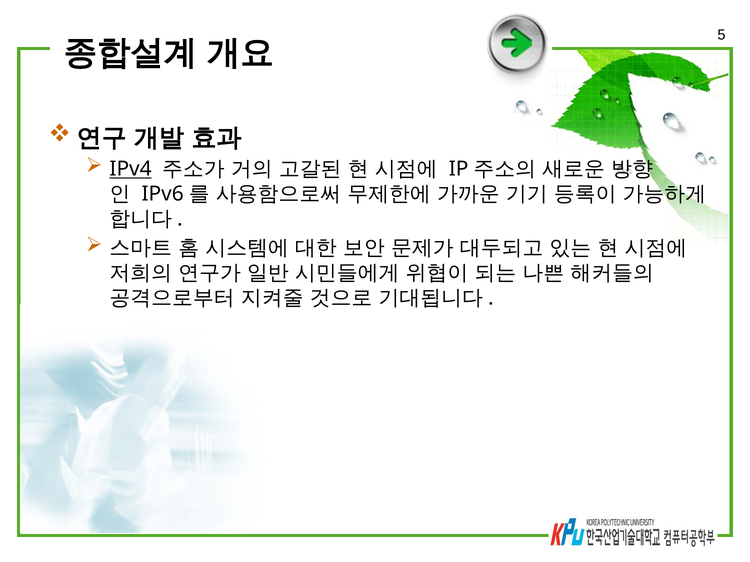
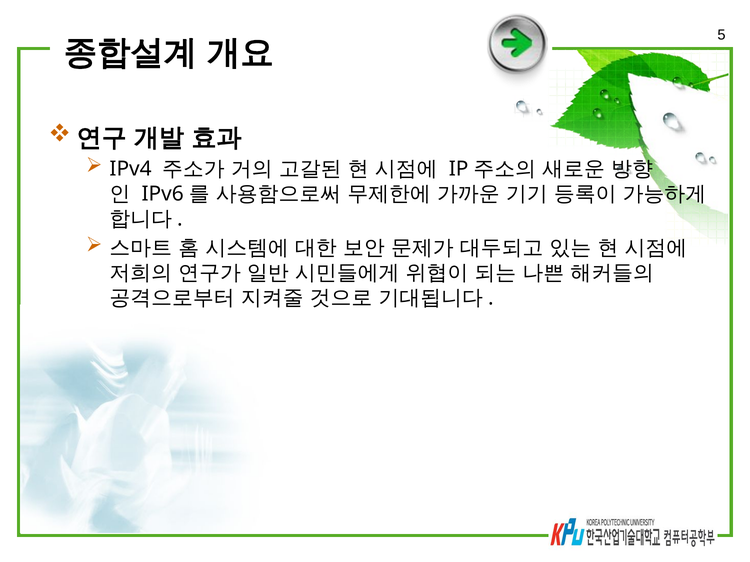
IPv4 underline: present -> none
